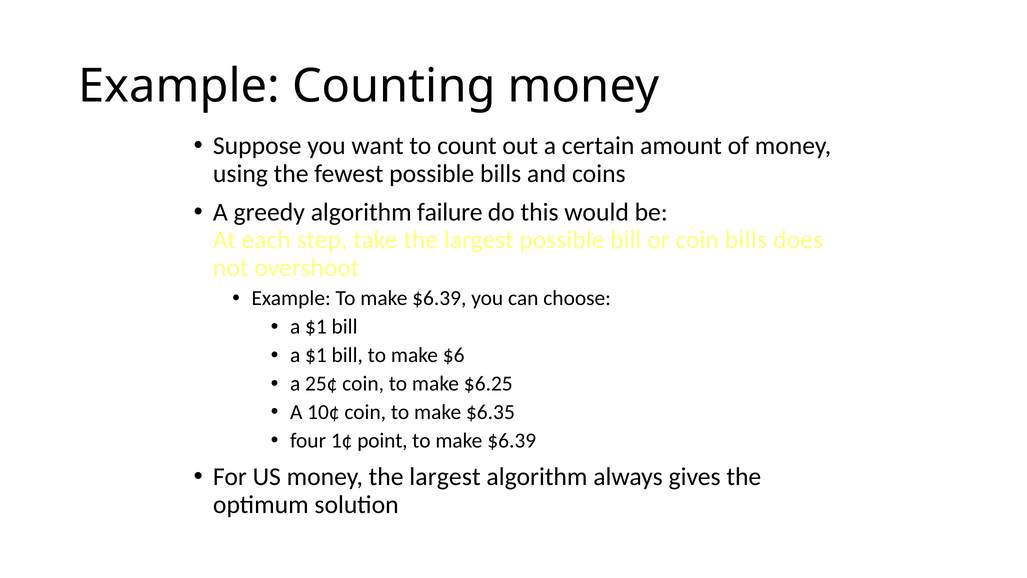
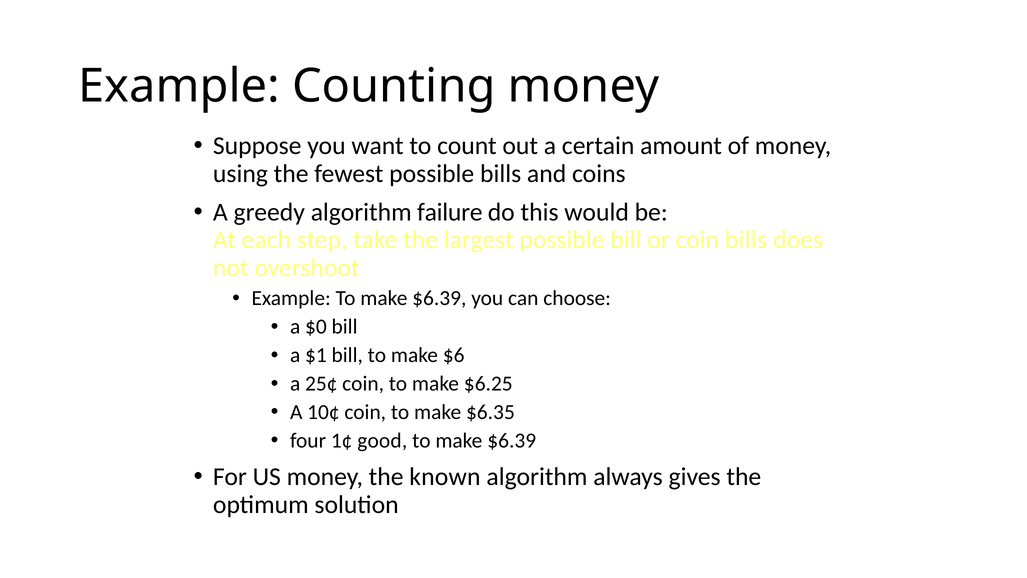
$1 at (316, 327): $1 -> $0
point: point -> good
money the largest: largest -> known
